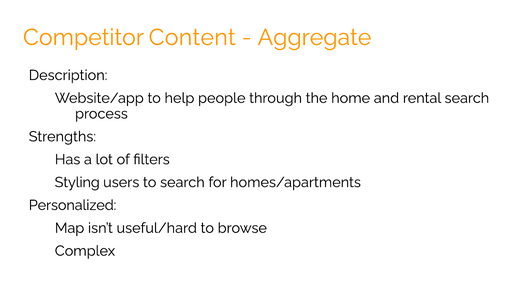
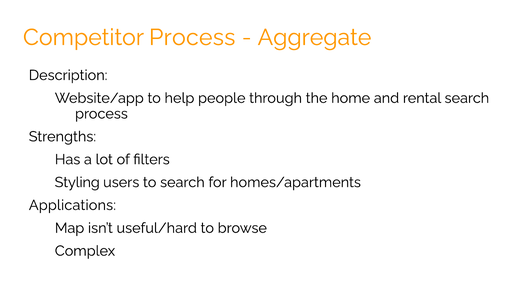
Competitor Content: Content -> Process
Personalized: Personalized -> Applications
